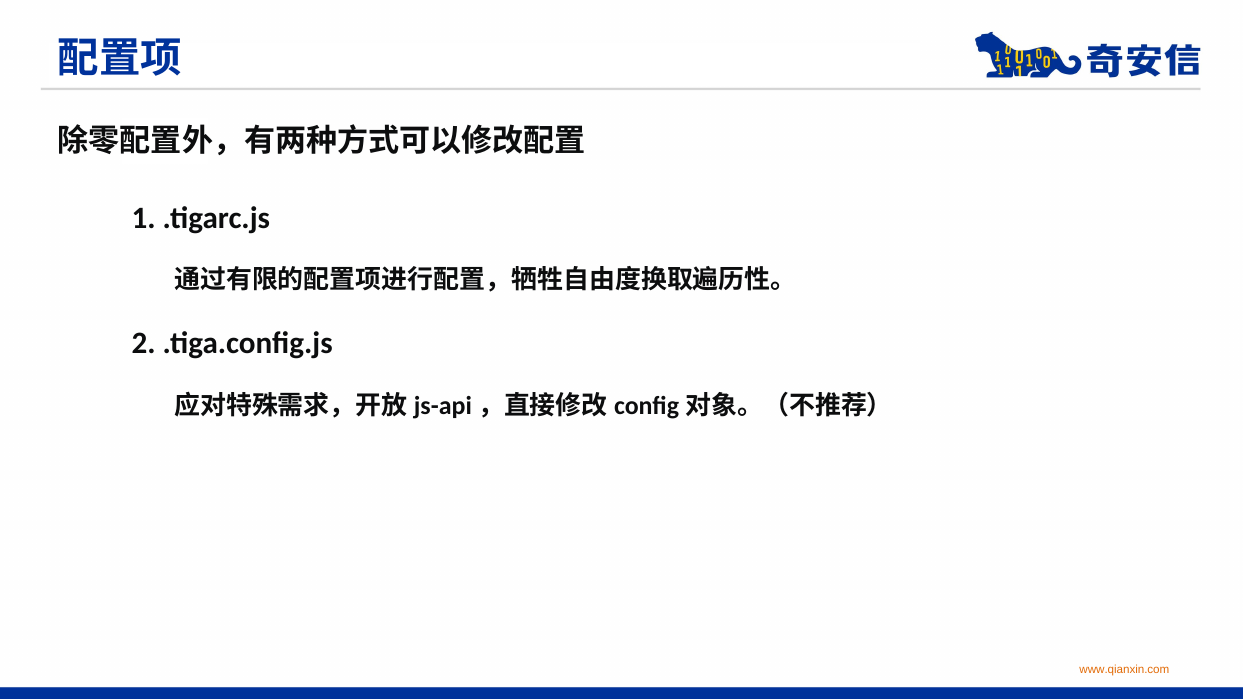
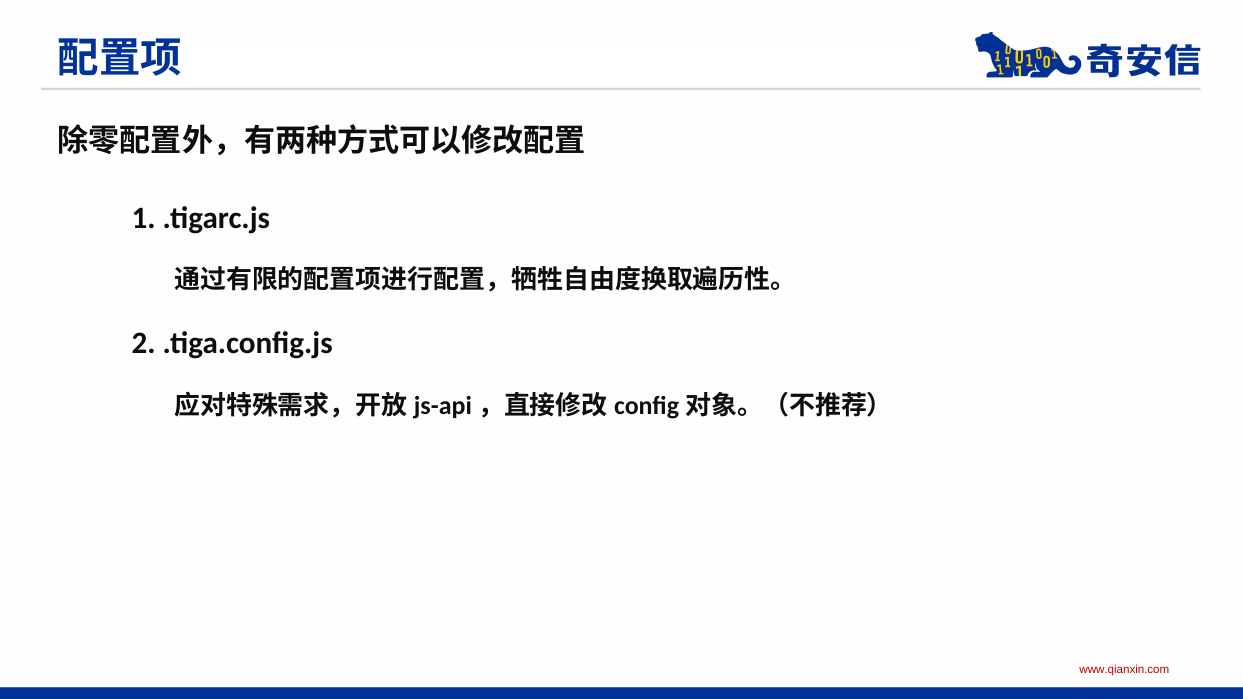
www.qianxin.com colour: orange -> red
